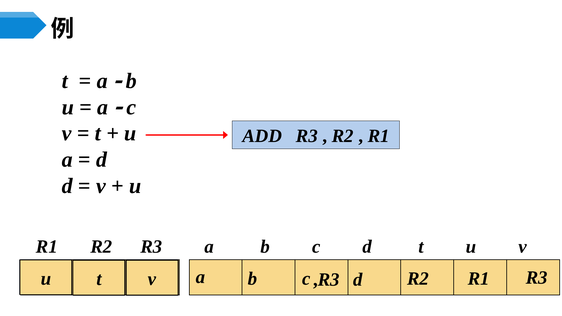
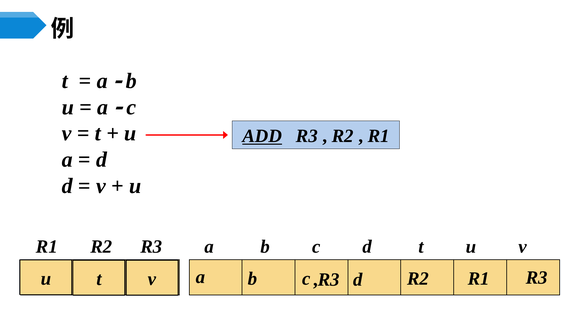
ADD underline: none -> present
